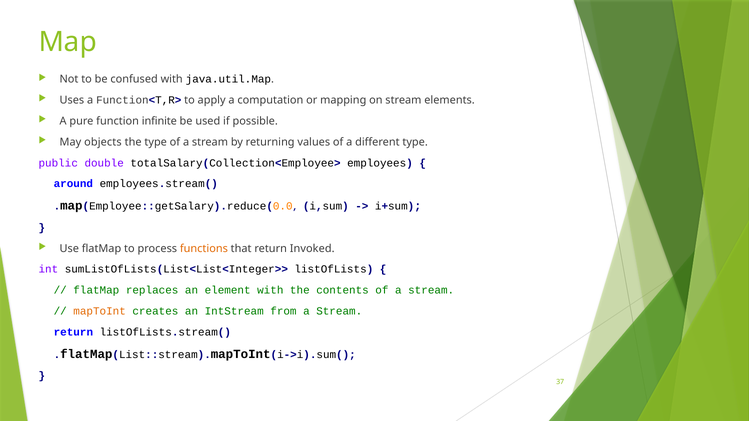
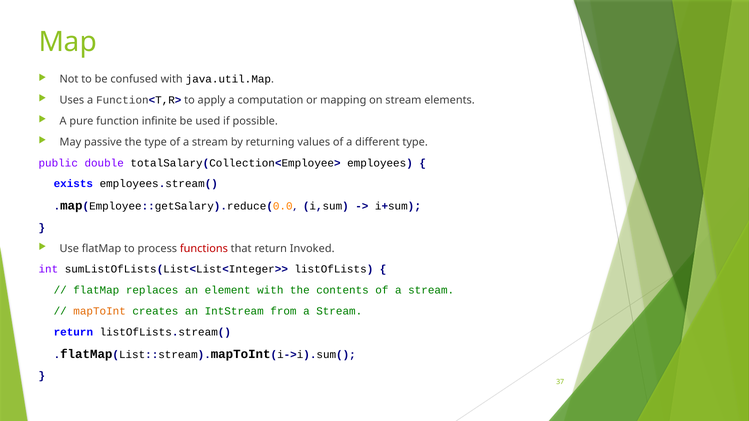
objects: objects -> passive
around: around -> exists
functions colour: orange -> red
